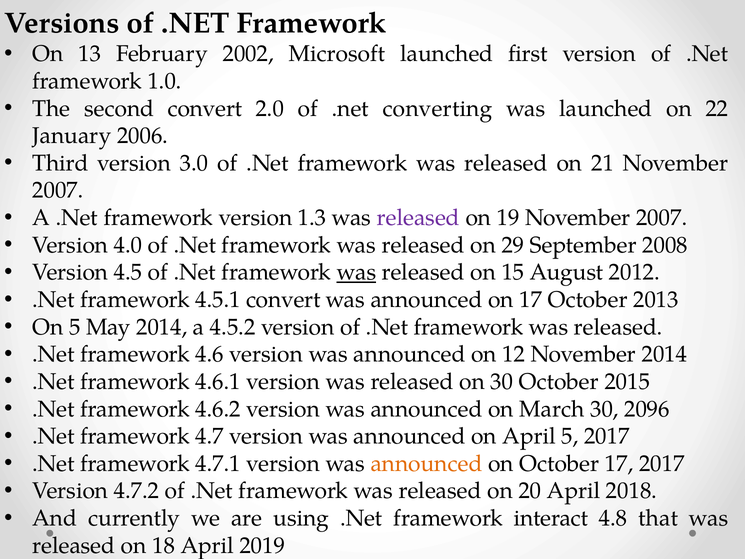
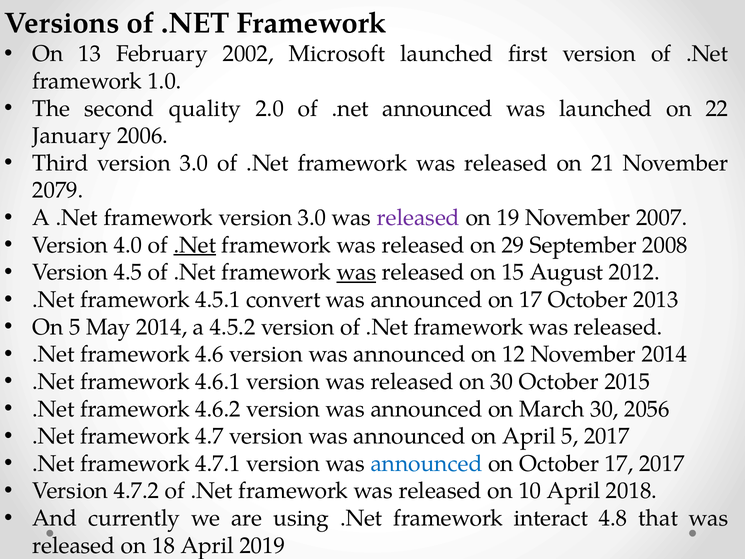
second convert: convert -> quality
.net converting: converting -> announced
2007 at (58, 190): 2007 -> 2079
framework version 1.3: 1.3 -> 3.0
.Net at (195, 245) underline: none -> present
2096: 2096 -> 2056
announced at (427, 463) colour: orange -> blue
20: 20 -> 10
